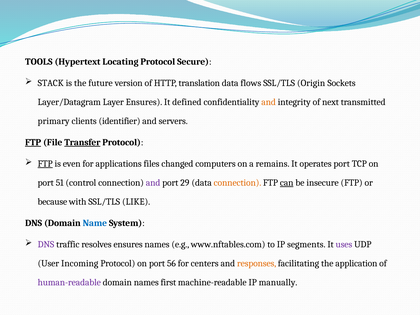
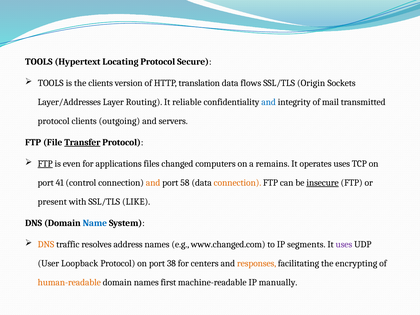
STACK at (51, 83): STACK -> TOOLS
the future: future -> clients
Layer/Datagram: Layer/Datagram -> Layer/Addresses
Layer Ensures: Ensures -> Routing
defined: defined -> reliable
and at (269, 102) colour: orange -> blue
next: next -> mail
primary at (54, 121): primary -> protocol
identifier: identifier -> outgoing
FTP at (33, 142) underline: present -> none
operates port: port -> uses
51: 51 -> 41
and at (153, 183) colour: purple -> orange
29: 29 -> 58
can underline: present -> none
insecure underline: none -> present
because: because -> present
DNS at (46, 244) colour: purple -> orange
resolves ensures: ensures -> address
www.nftables.com: www.nftables.com -> www.changed.com
Incoming: Incoming -> Loopback
56: 56 -> 38
application: application -> encrypting
human-readable colour: purple -> orange
